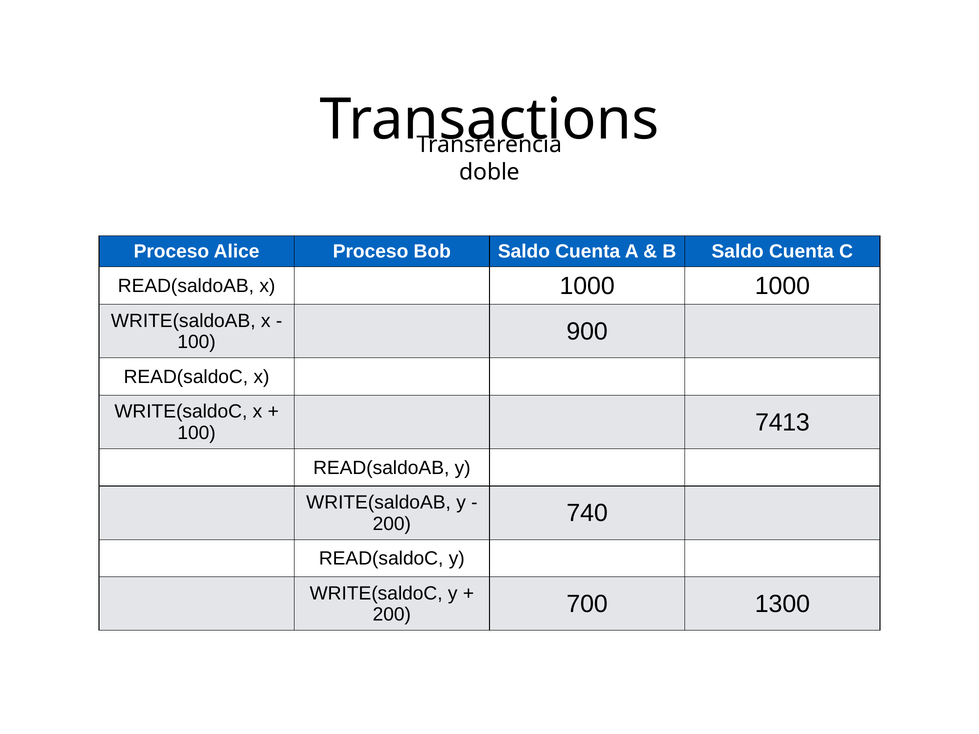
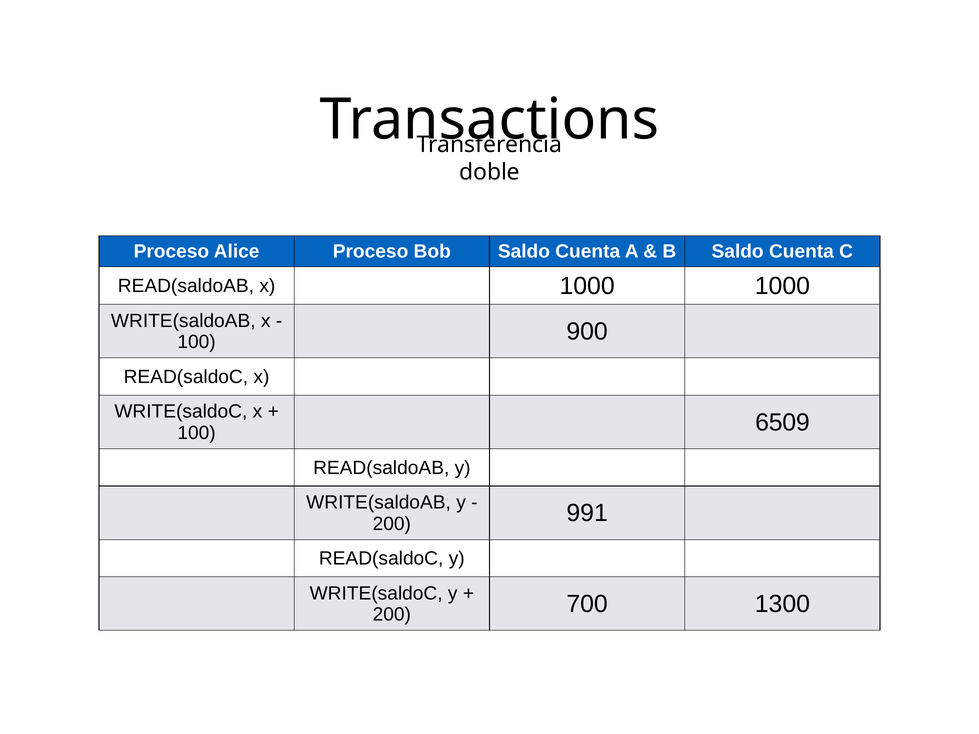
7413: 7413 -> 6509
740: 740 -> 991
